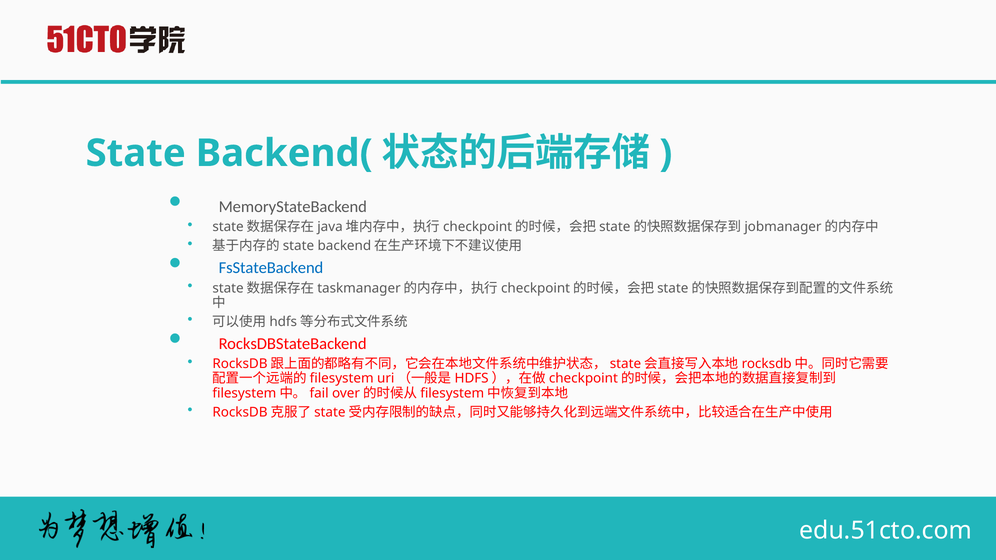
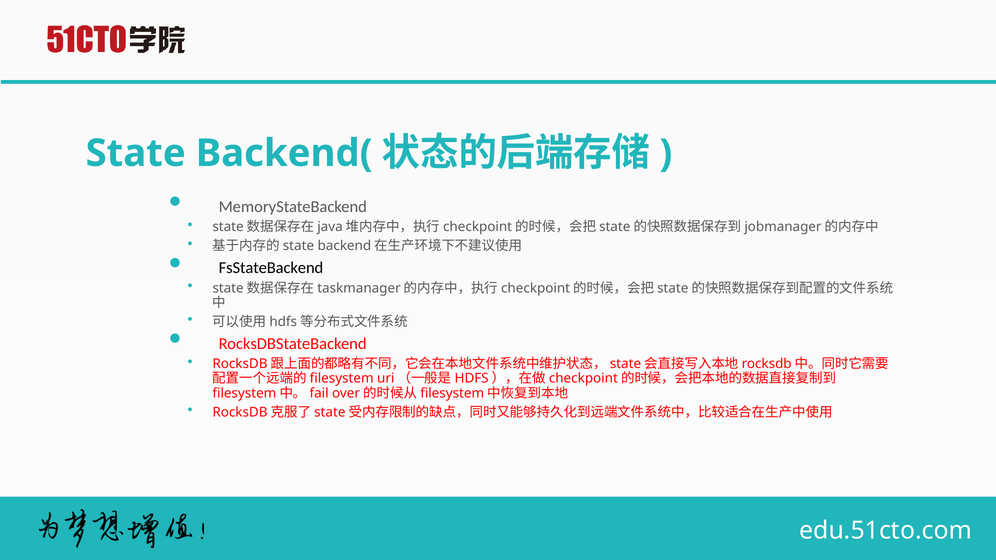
FsStateBackend colour: blue -> black
